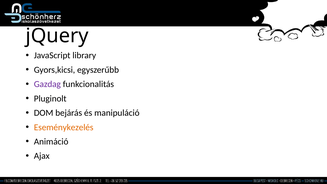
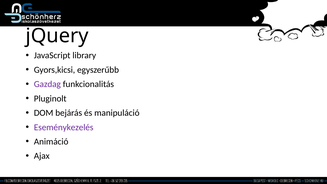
Eseménykezelés colour: orange -> purple
